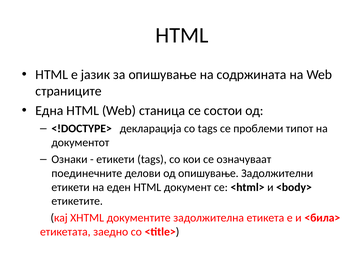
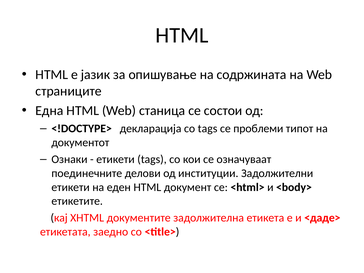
од опишување: опишување -> институции
<била>: <била> -> <даде>
